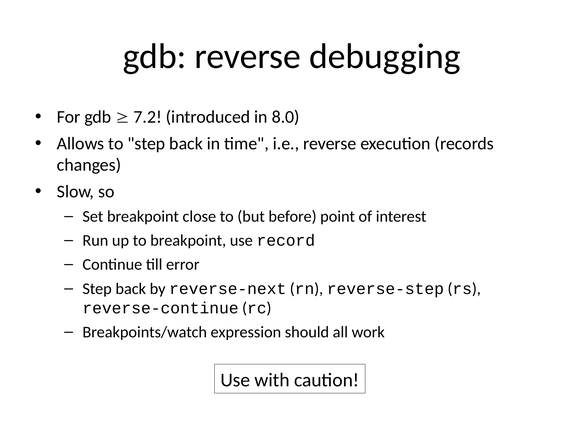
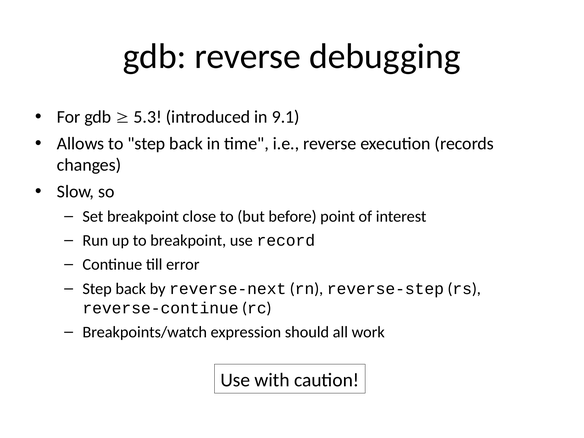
7.2: 7.2 -> 5.3
8.0: 8.0 -> 9.1
